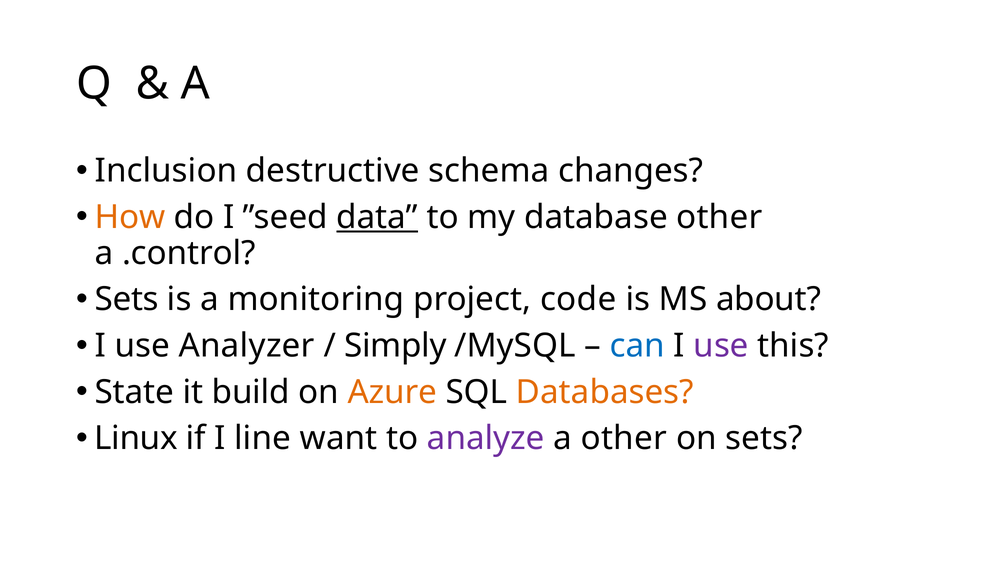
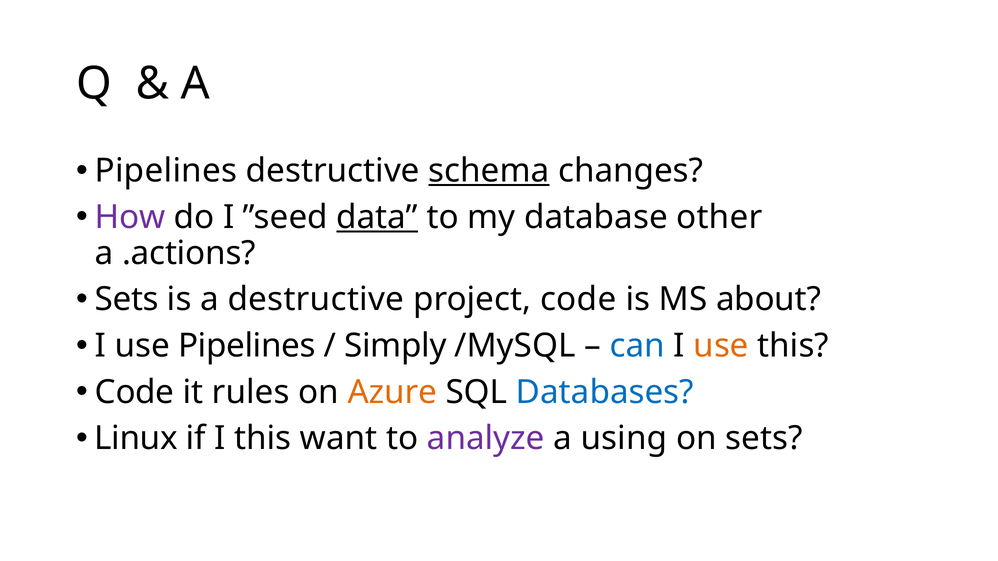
Inclusion at (166, 171): Inclusion -> Pipelines
schema underline: none -> present
How colour: orange -> purple
.control: .control -> .actions
a monitoring: monitoring -> destructive
use Analyzer: Analyzer -> Pipelines
use at (721, 346) colour: purple -> orange
State at (134, 392): State -> Code
build: build -> rules
Databases colour: orange -> blue
I line: line -> this
a other: other -> using
